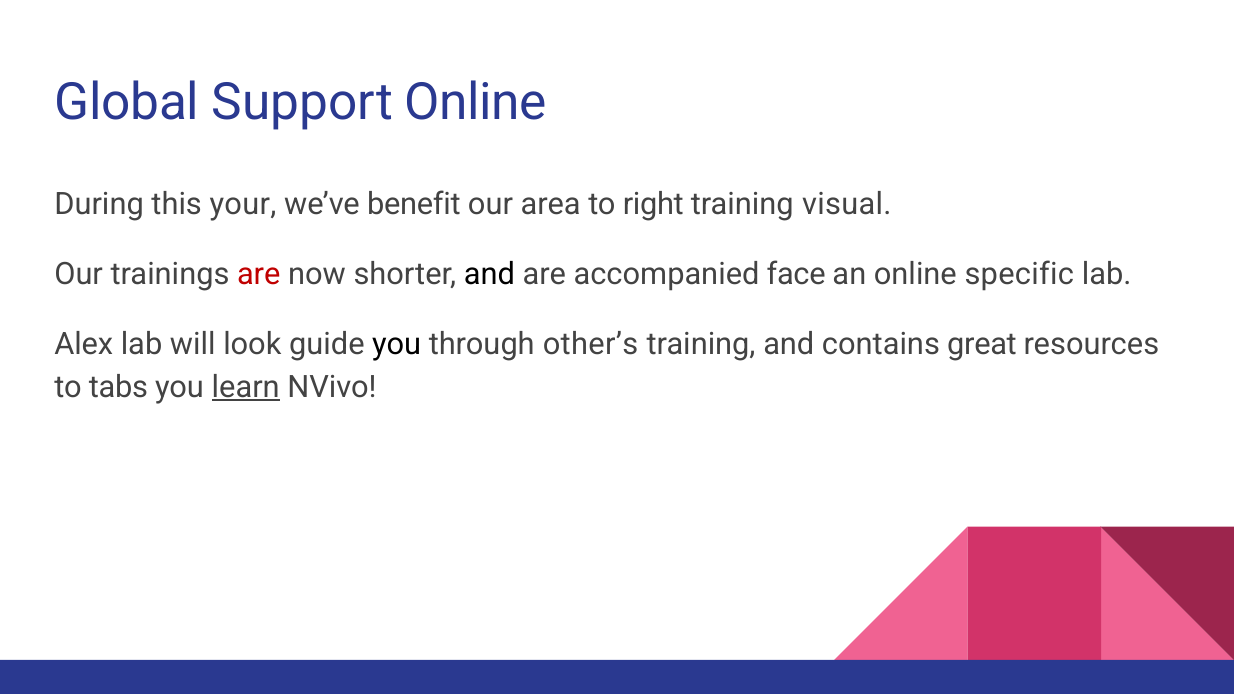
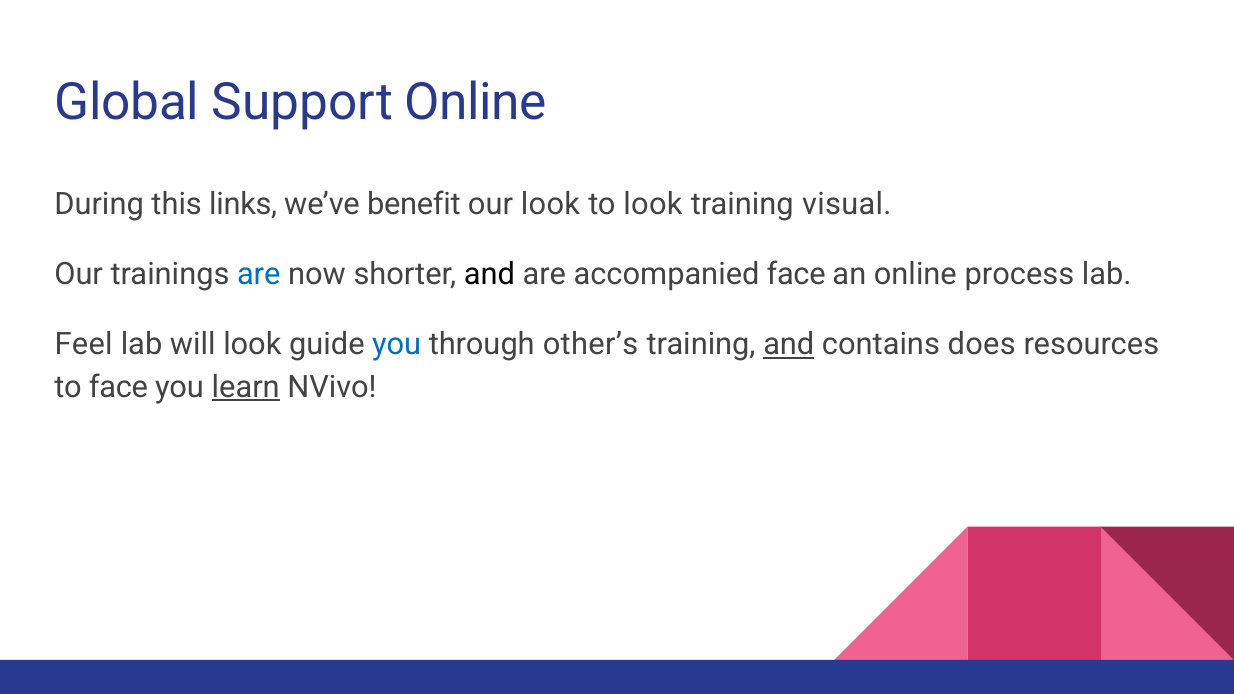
your: your -> links
our area: area -> look
to right: right -> look
are at (259, 274) colour: red -> blue
specific: specific -> process
Alex: Alex -> Feel
you at (397, 344) colour: black -> blue
and at (789, 344) underline: none -> present
great: great -> does
to tabs: tabs -> face
